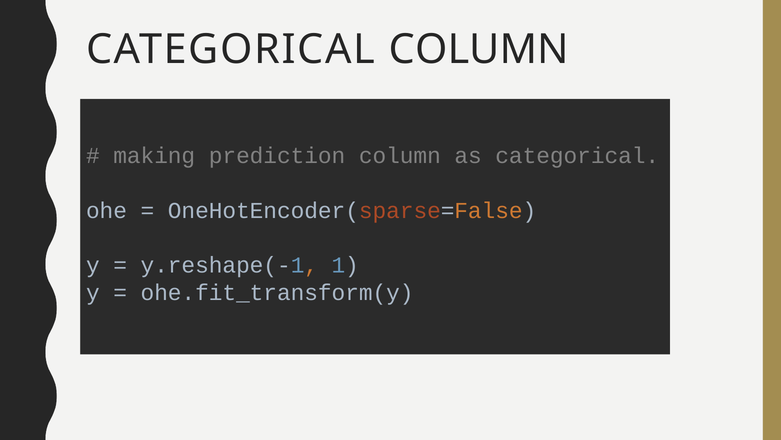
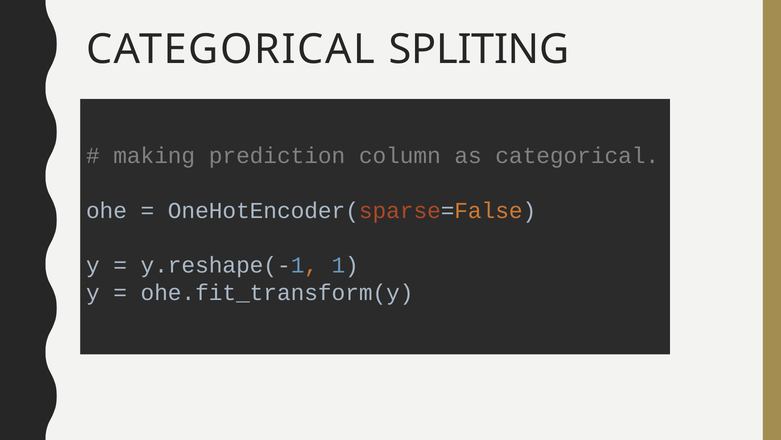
CATEGORICAL COLUMN: COLUMN -> SPLITING
